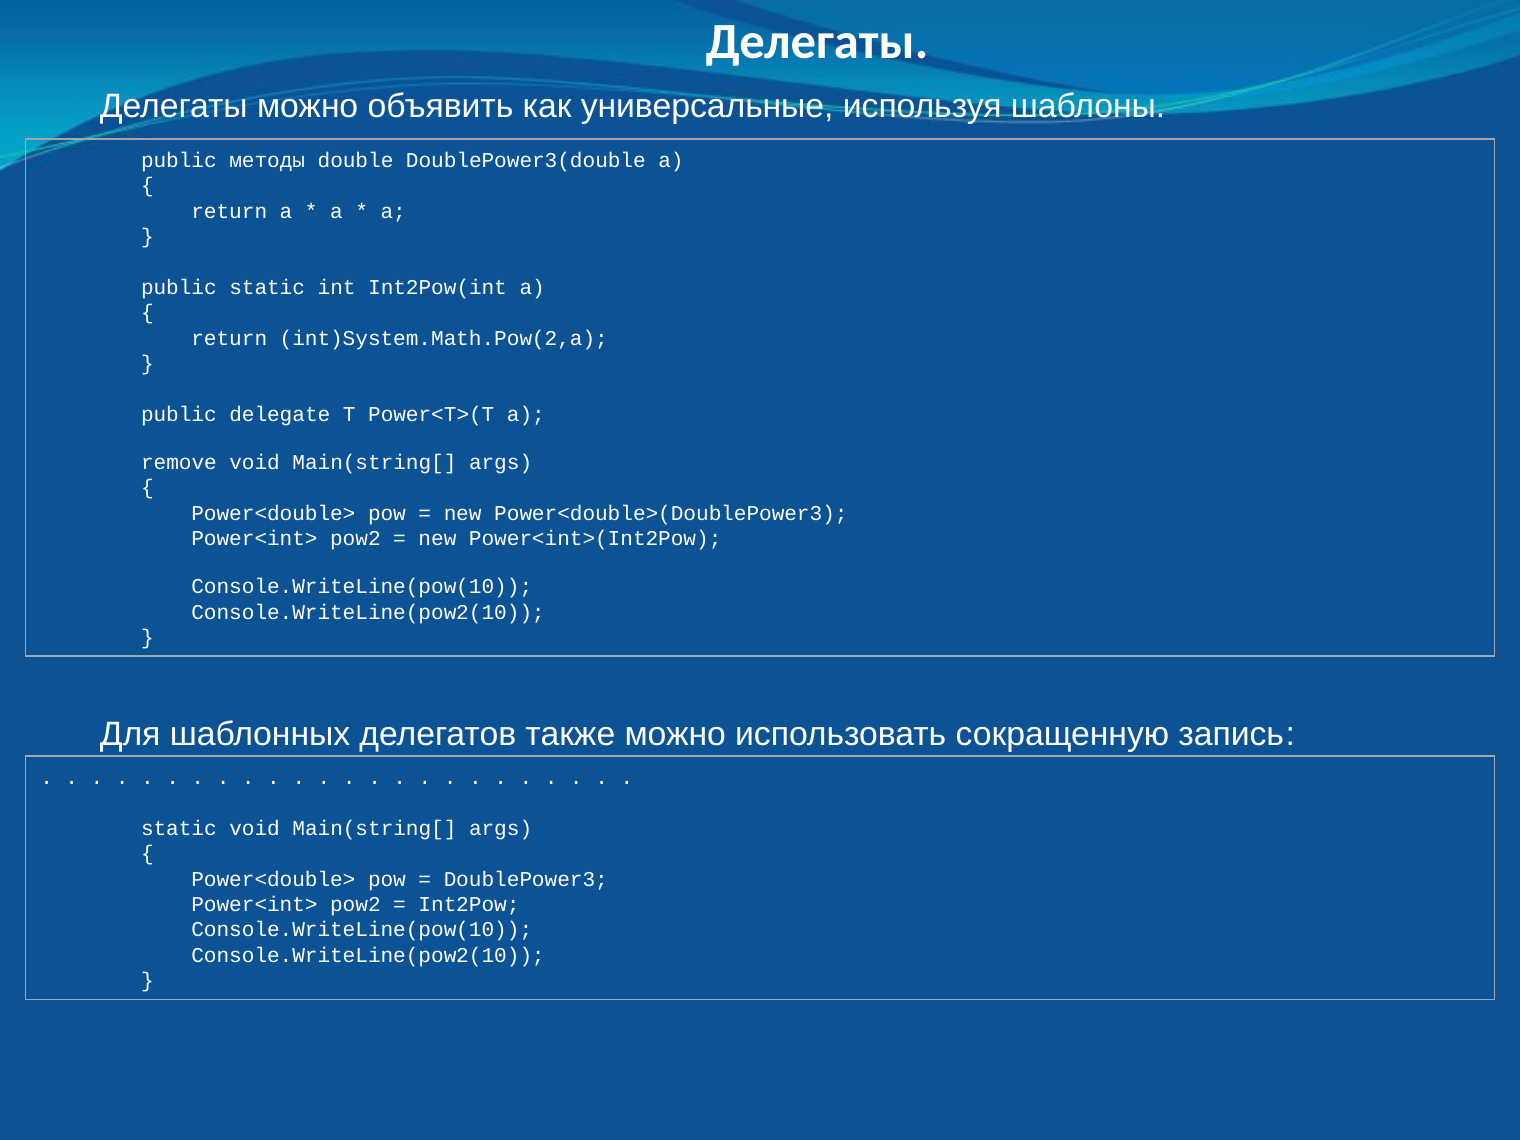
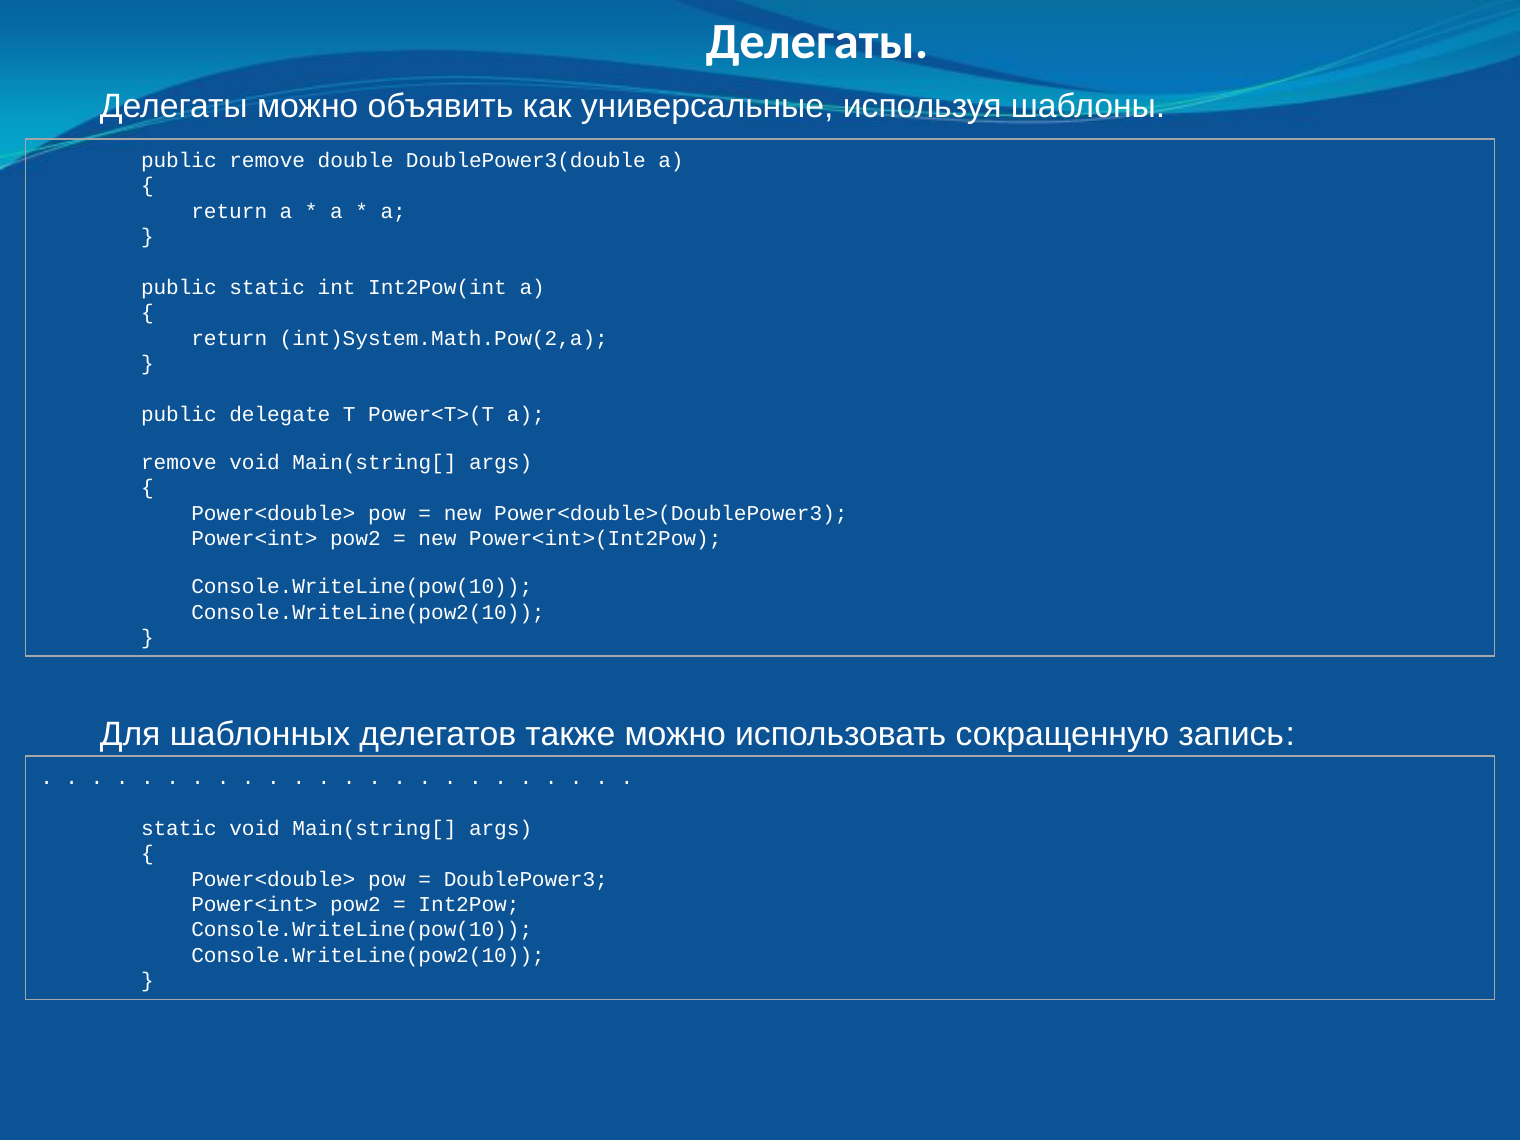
public методы: методы -> remove
